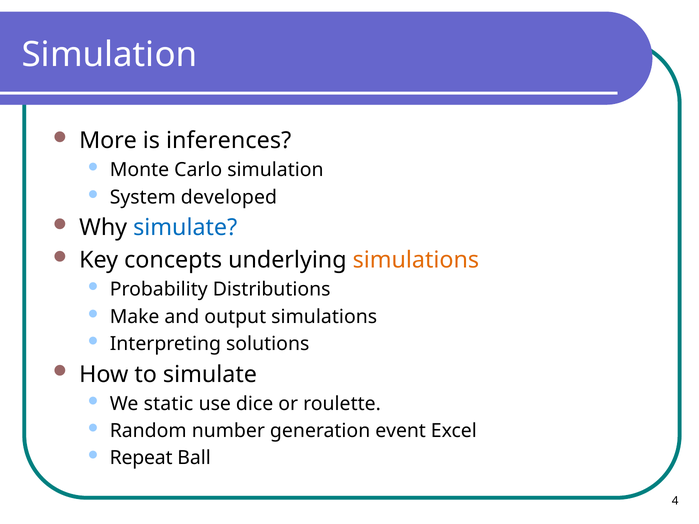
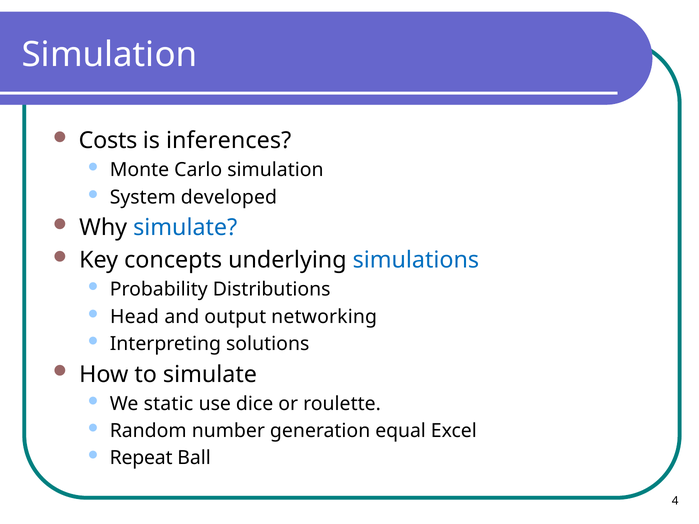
More: More -> Costs
simulations at (416, 260) colour: orange -> blue
Make: Make -> Head
output simulations: simulations -> networking
event: event -> equal
